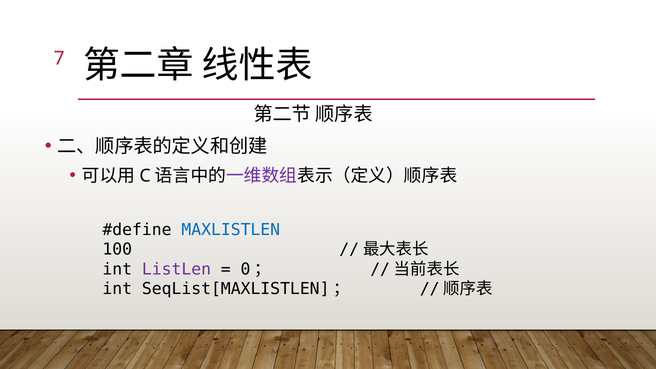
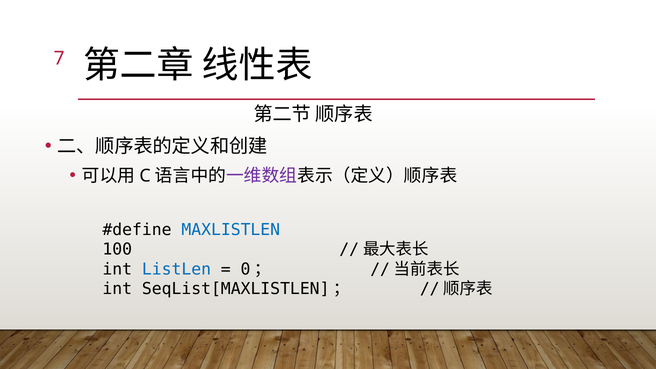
ListLen colour: purple -> blue
